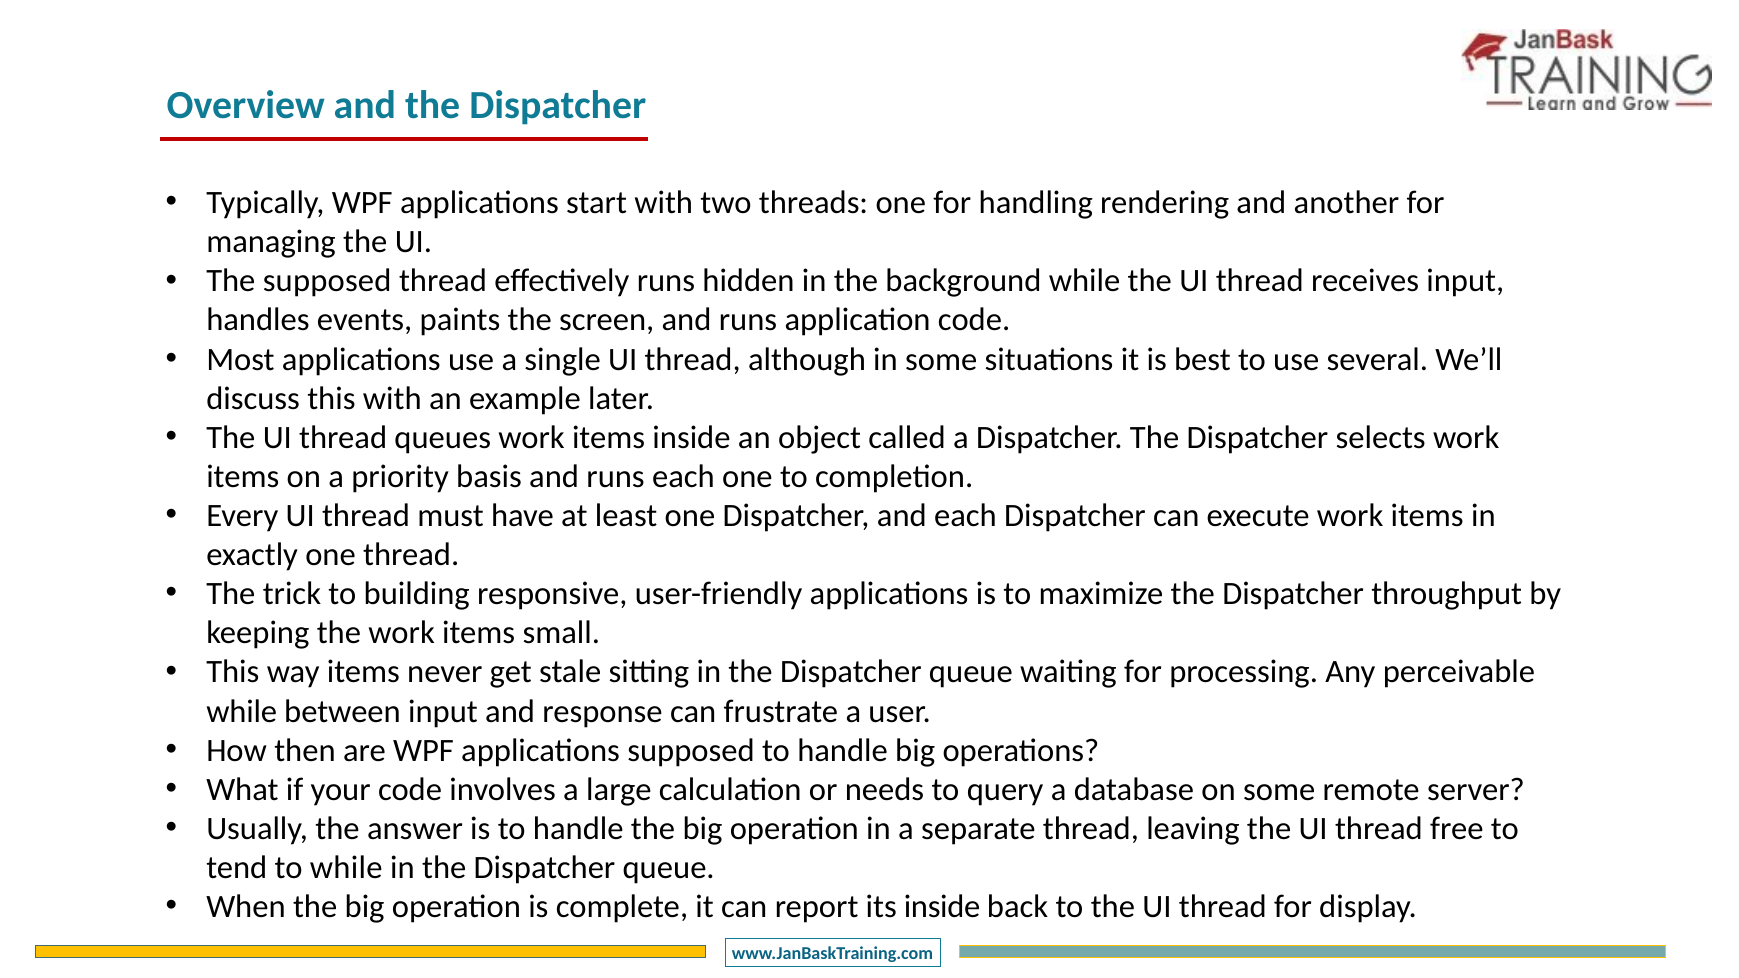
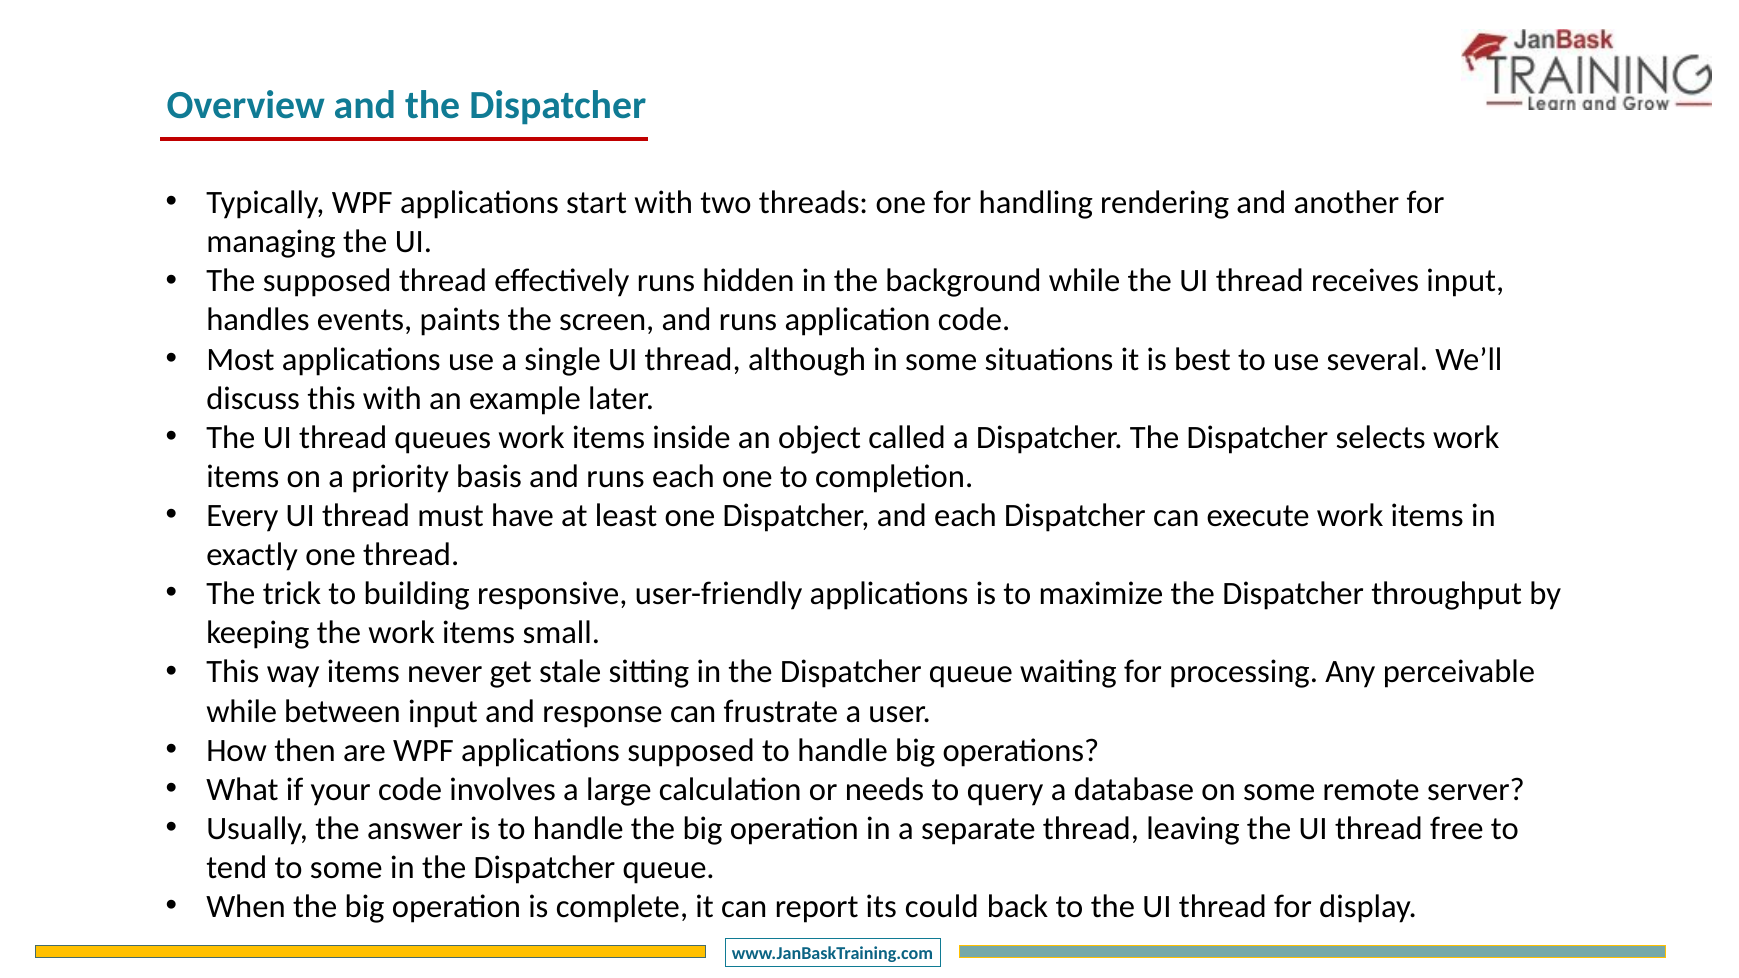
to while: while -> some
its inside: inside -> could
